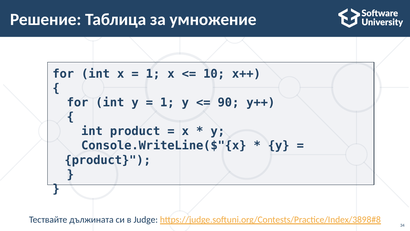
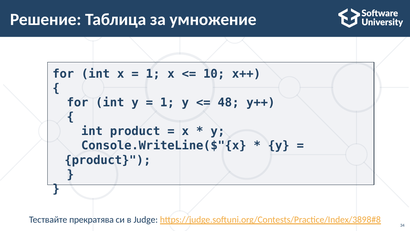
90: 90 -> 48
дължината: дължината -> прекратява
